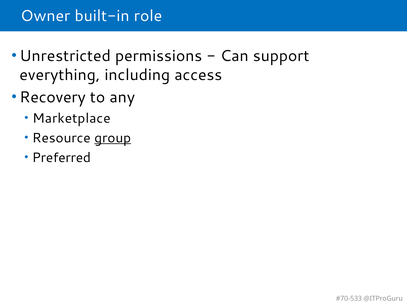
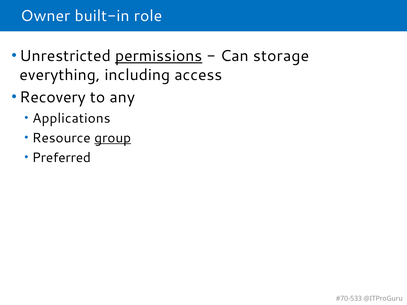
permissions underline: none -> present
support: support -> storage
Marketplace: Marketplace -> Applications
